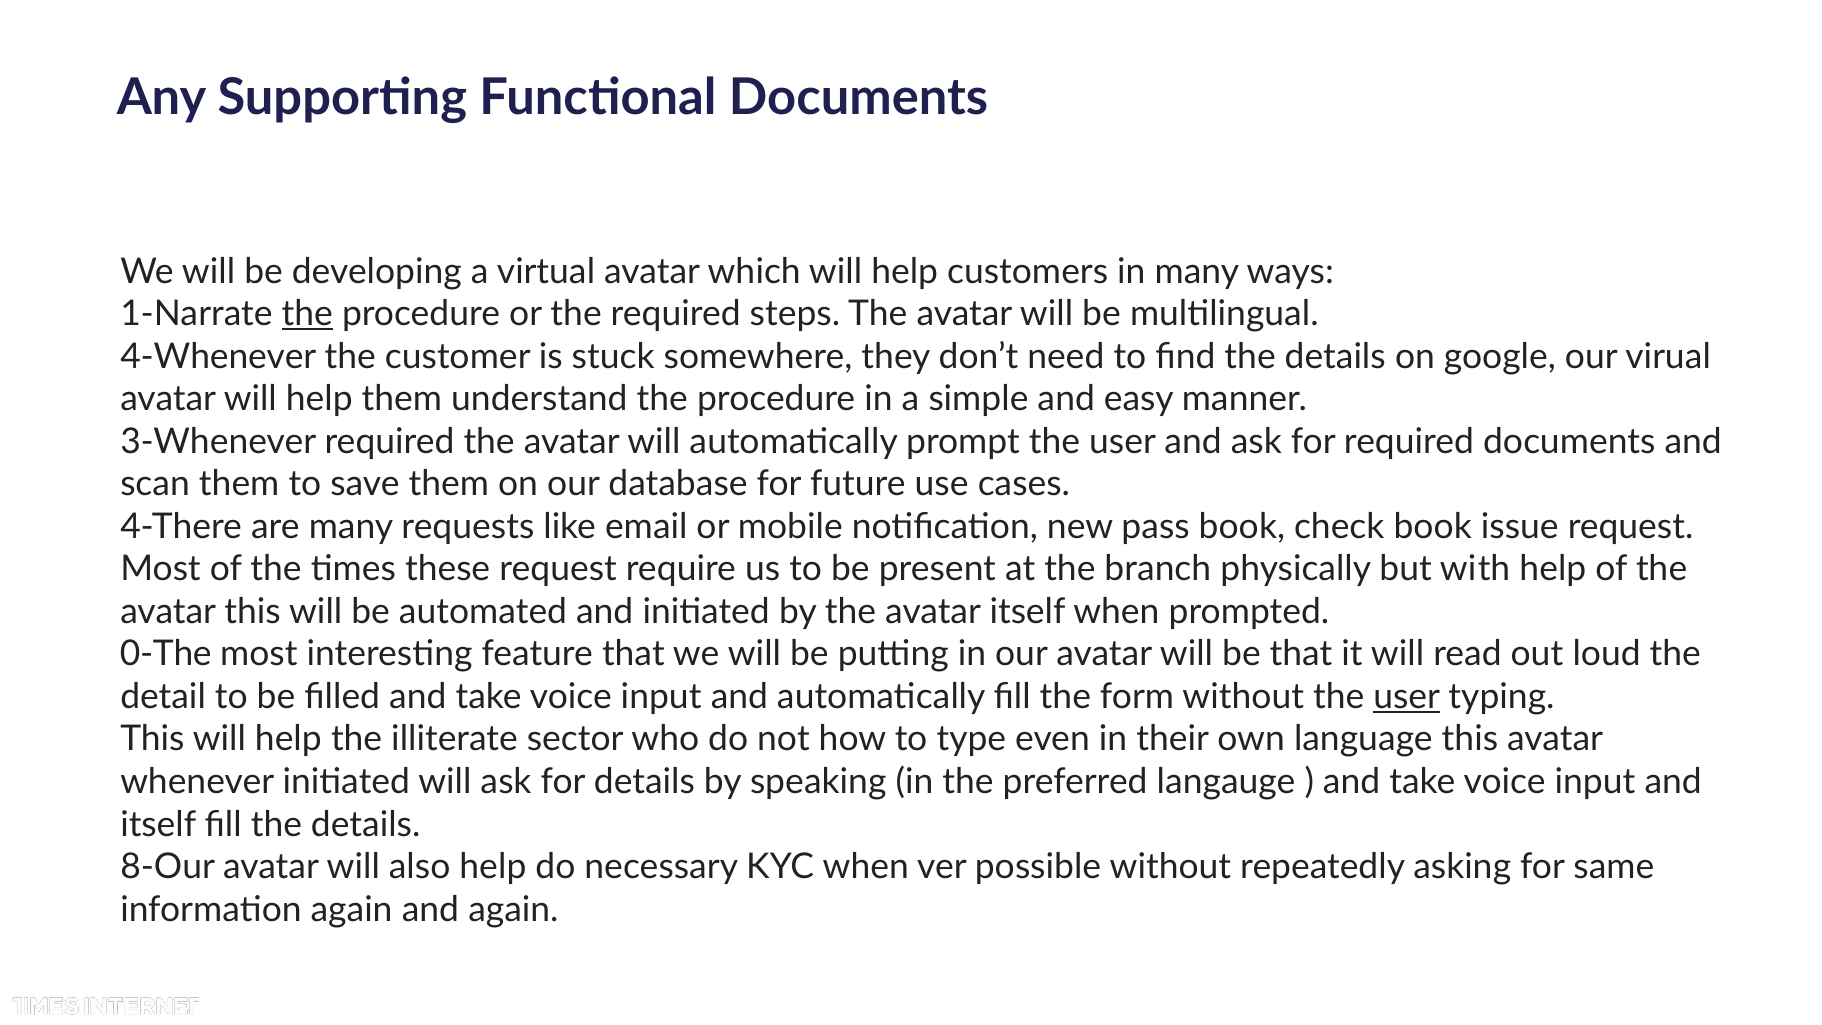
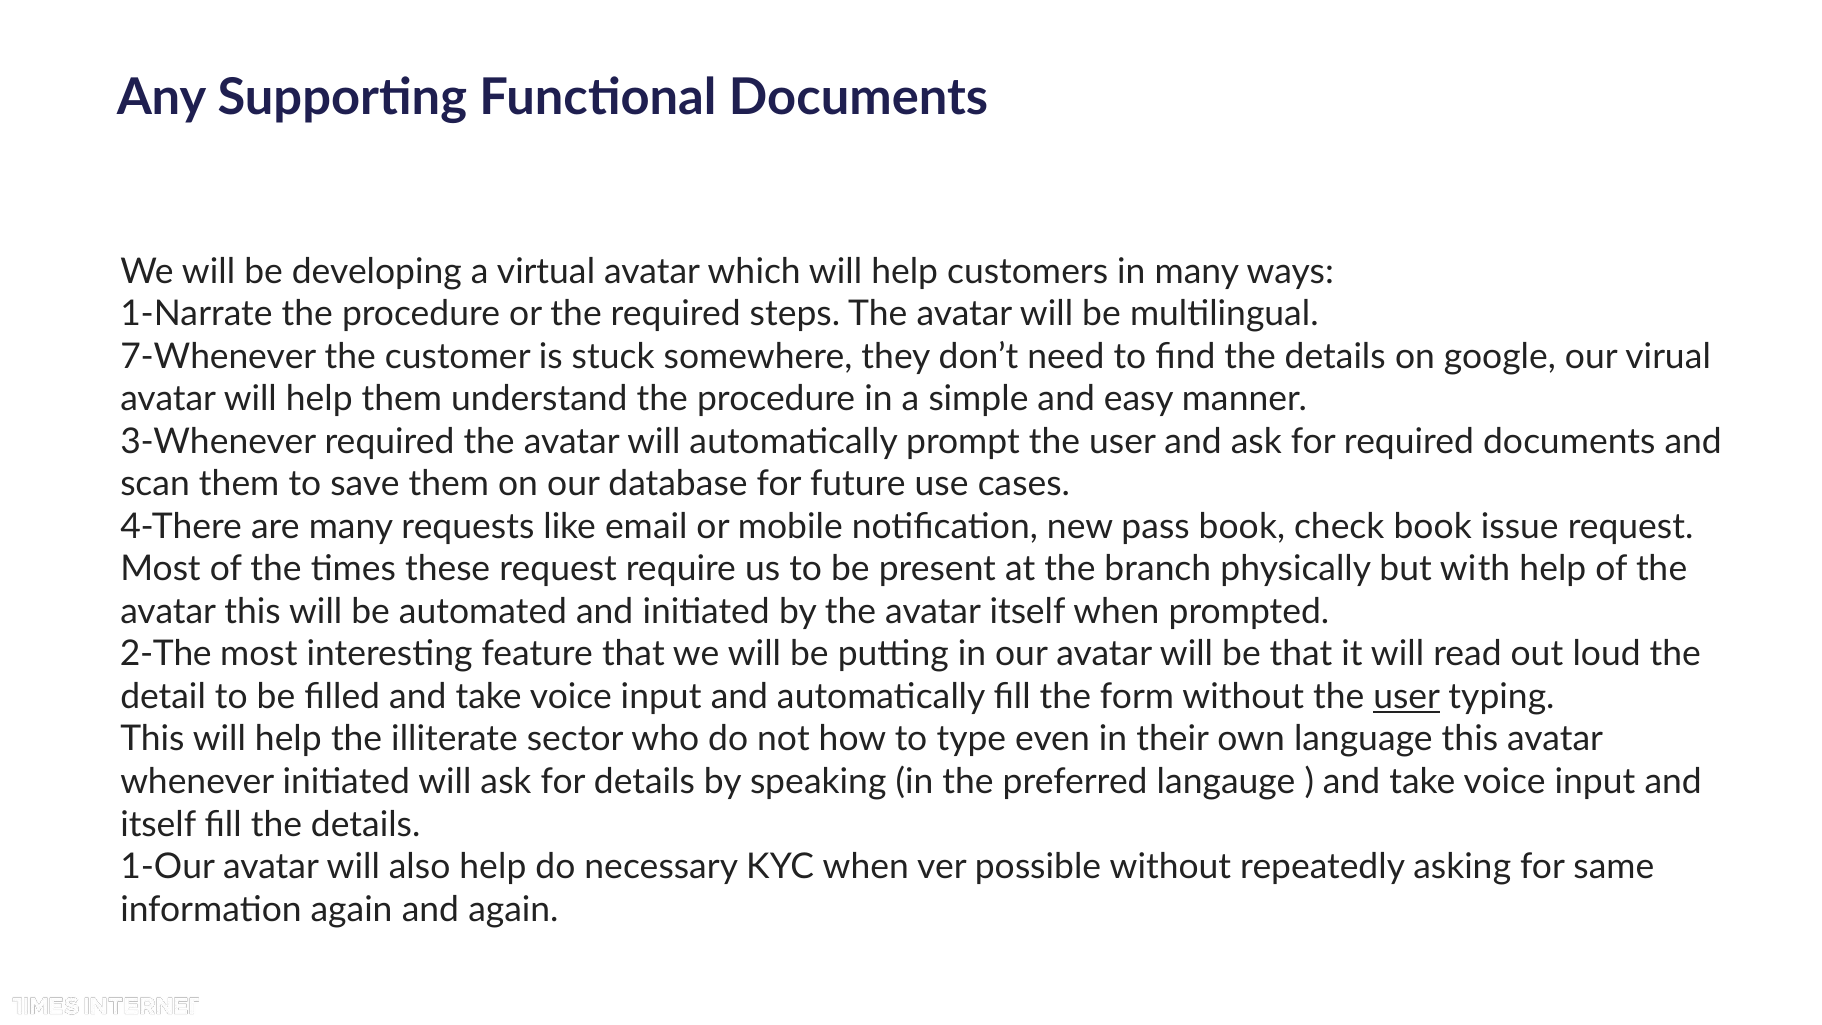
the at (307, 314) underline: present -> none
4-Whenever: 4-Whenever -> 7-Whenever
0-The: 0-The -> 2-The
8-Our: 8-Our -> 1-Our
